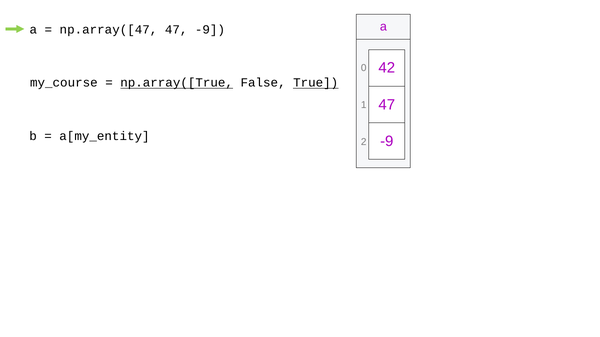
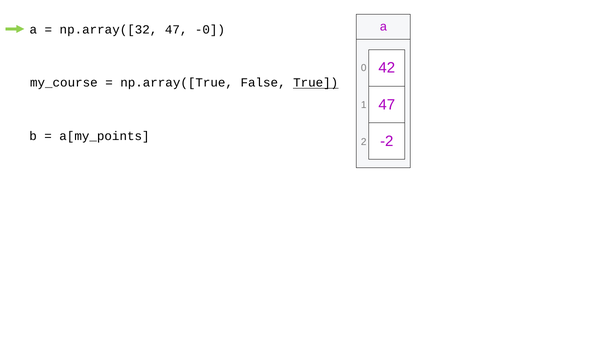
np.array([47: np.array([47 -> np.array([32
-9 at (210, 30): -9 -> -0
np.array([True underline: present -> none
a[my_entity: a[my_entity -> a[my_points
-9 at (387, 141): -9 -> -2
